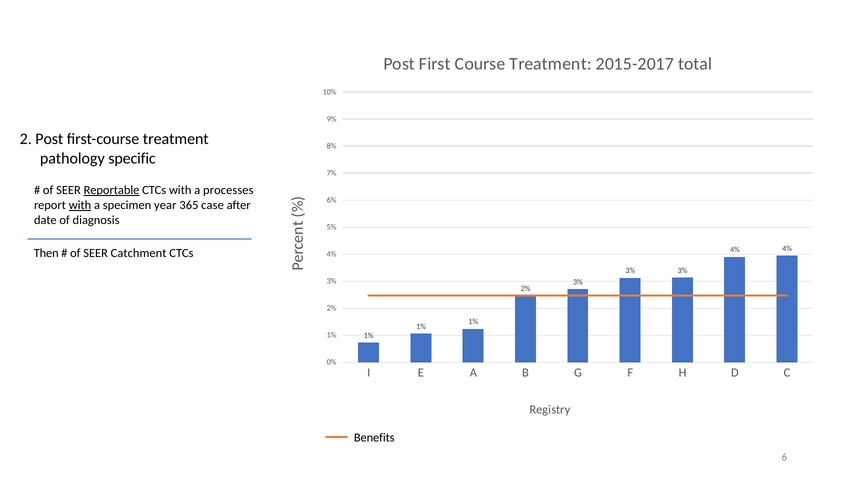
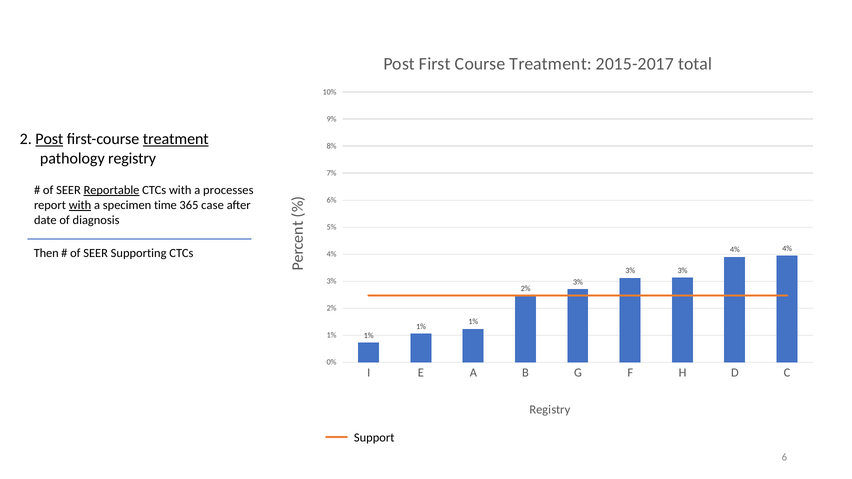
Post at (49, 139) underline: none -> present
treatment at (176, 139) underline: none -> present
pathology specific: specific -> registry
year: year -> time
Catchment: Catchment -> Supporting
Benefits: Benefits -> Support
